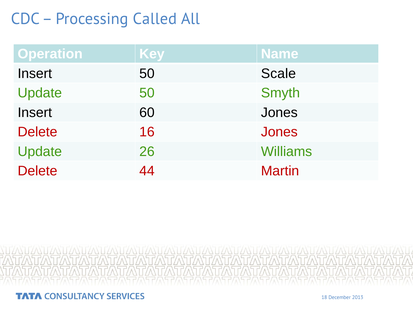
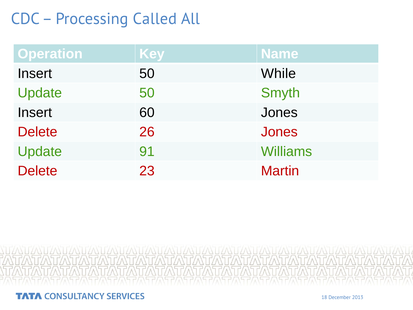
Scale: Scale -> While
16: 16 -> 26
26: 26 -> 91
44: 44 -> 23
